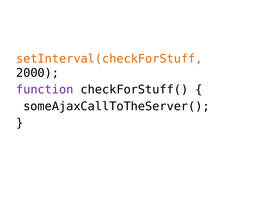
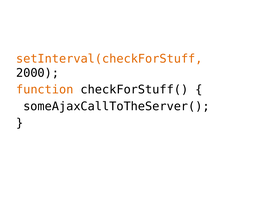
function colour: purple -> orange
